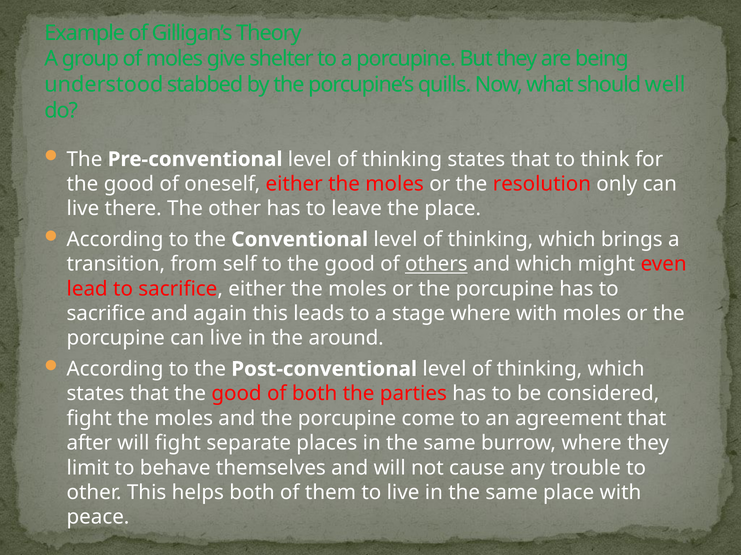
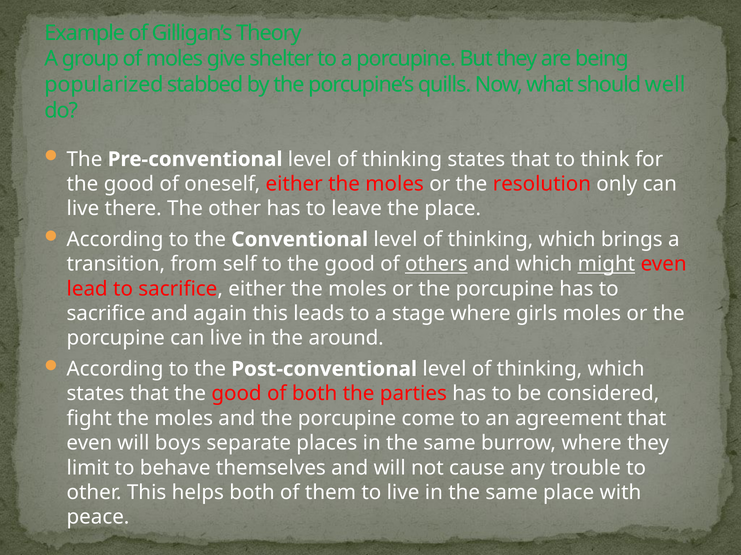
understood: understood -> popularized
might underline: none -> present
where with: with -> girls
after at (89, 444): after -> even
will fight: fight -> boys
